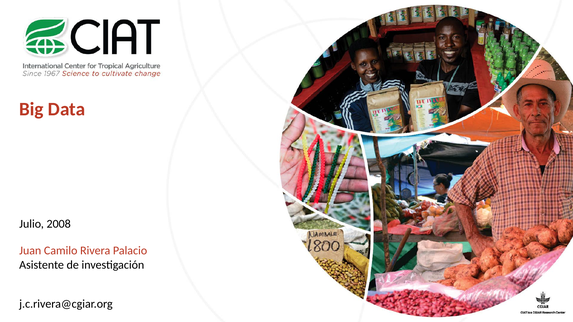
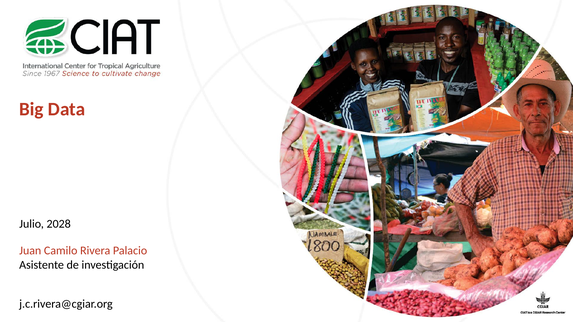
2008: 2008 -> 2028
